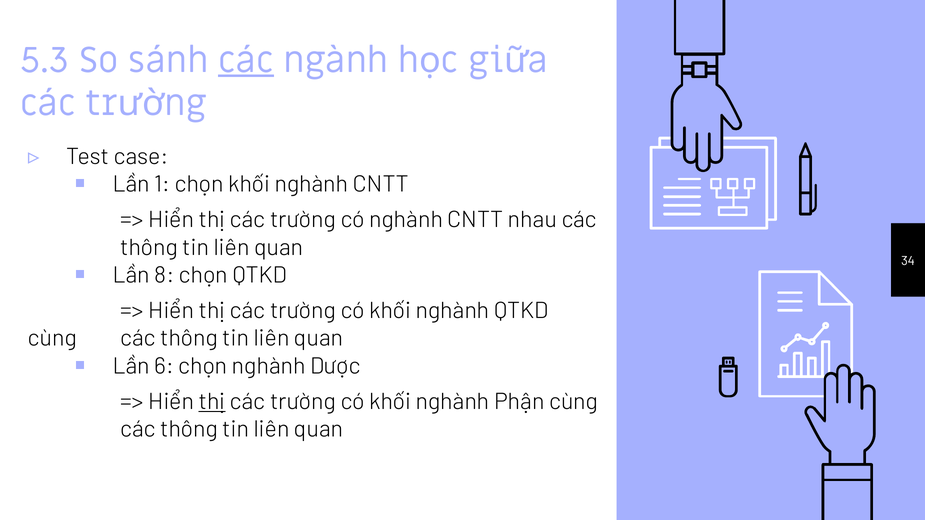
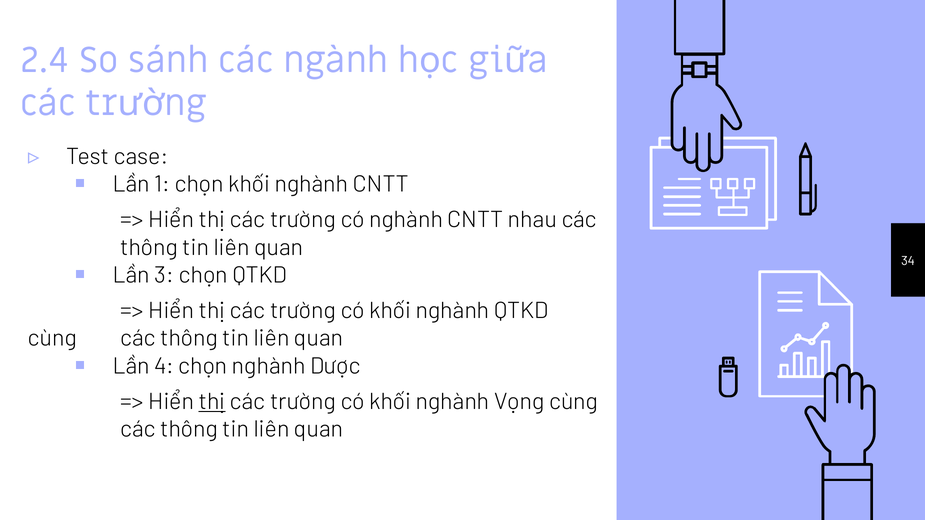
5.3: 5.3 -> 2.4
các at (246, 60) underline: present -> none
8: 8 -> 3
6: 6 -> 4
Phận: Phận -> Vọng
